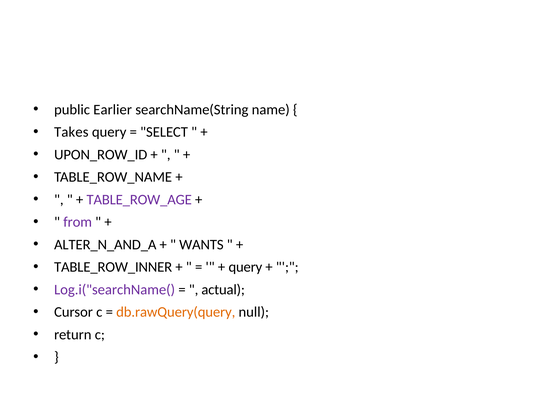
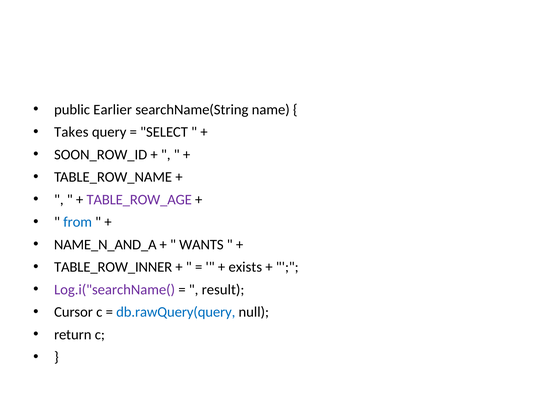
UPON_ROW_ID: UPON_ROW_ID -> SOON_ROW_ID
from colour: purple -> blue
ALTER_N_AND_A: ALTER_N_AND_A -> NAME_N_AND_A
query at (245, 267): query -> exists
actual: actual -> result
db.rawQuery(query colour: orange -> blue
